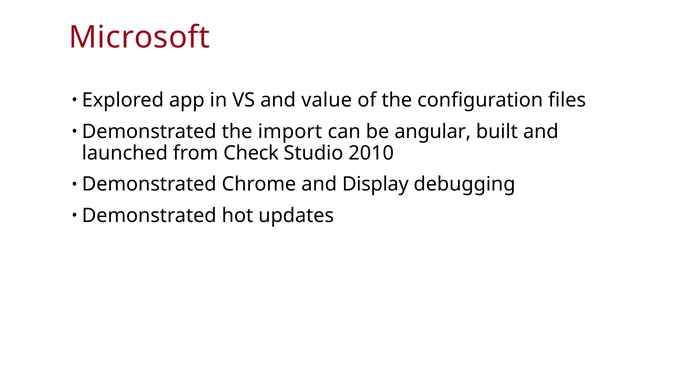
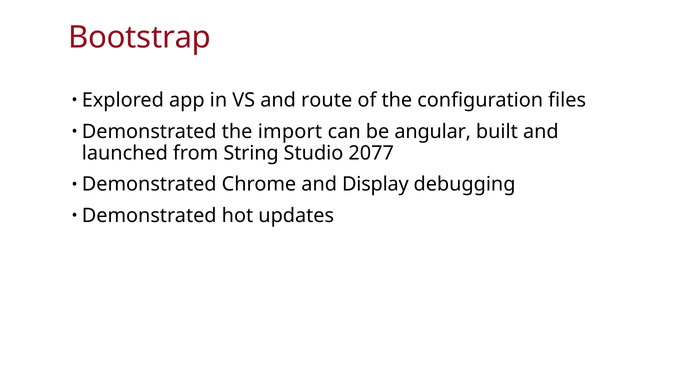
Microsoft: Microsoft -> Bootstrap
value: value -> route
Check: Check -> String
2010: 2010 -> 2077
